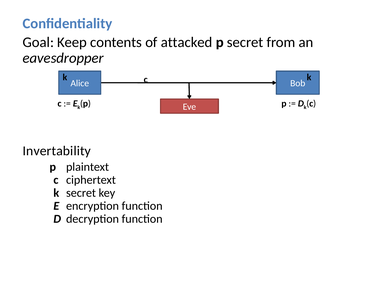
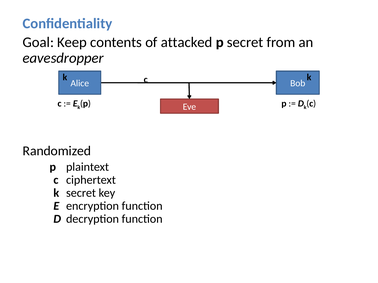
Invertability: Invertability -> Randomized
